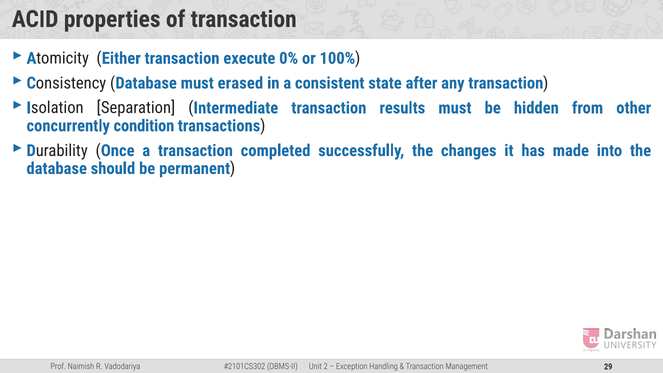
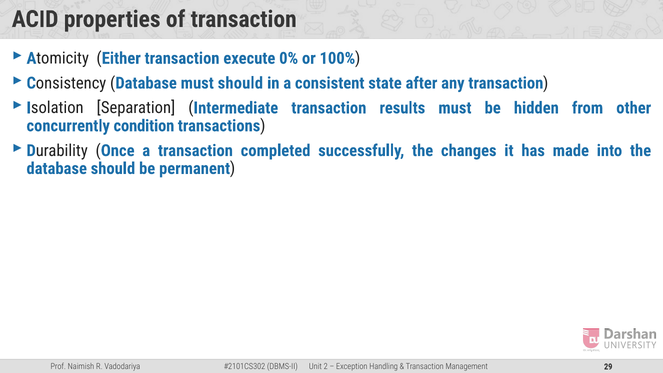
must erased: erased -> should
